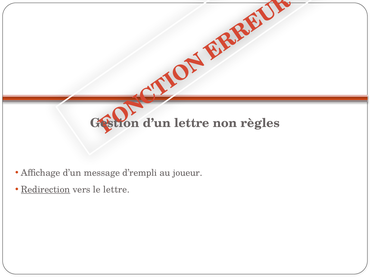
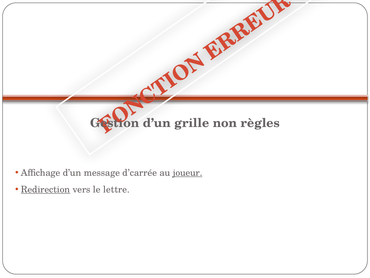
d’un lettre: lettre -> grille
d’rempli: d’rempli -> d’carrée
joueur underline: none -> present
